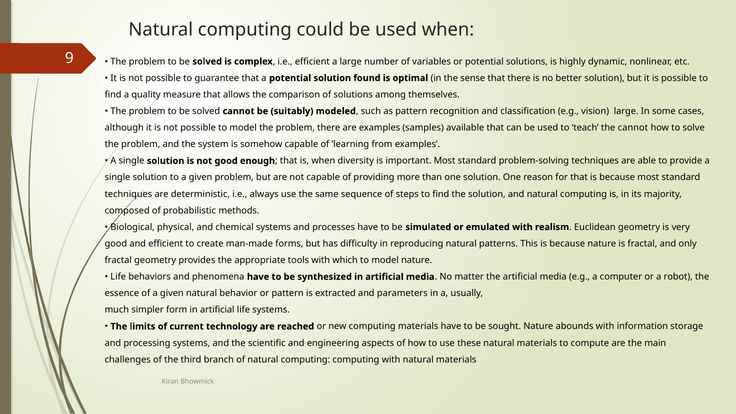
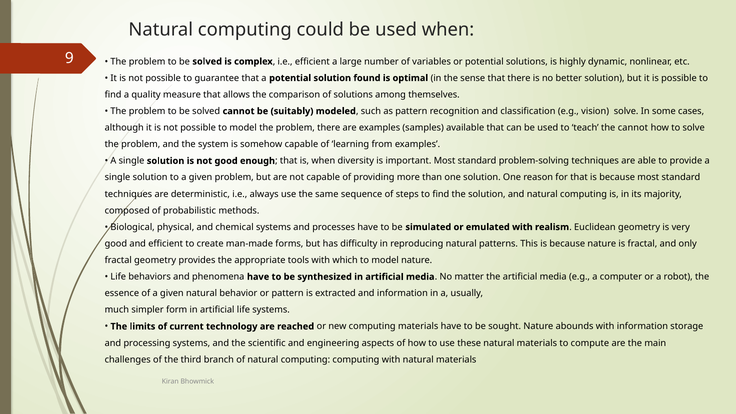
vision large: large -> solve
and parameters: parameters -> information
